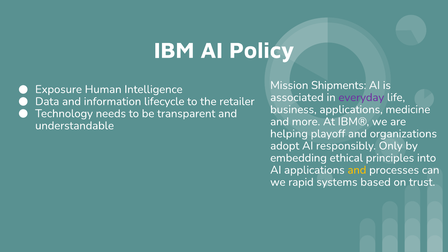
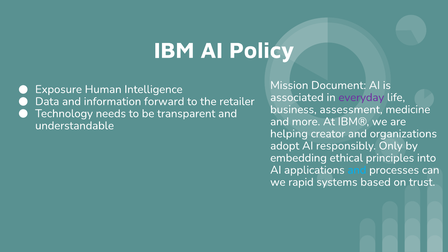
Shipments: Shipments -> Document
lifecycle: lifecycle -> forward
business applications: applications -> assessment
playoff: playoff -> creator
and at (357, 170) colour: yellow -> light blue
